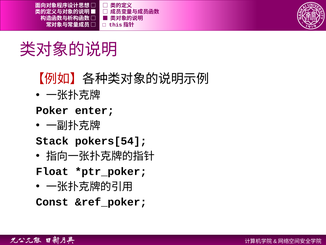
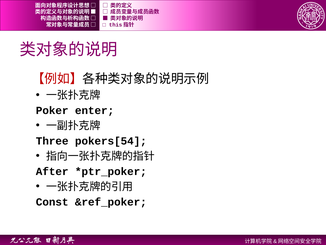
Stack: Stack -> Three
Float: Float -> After
